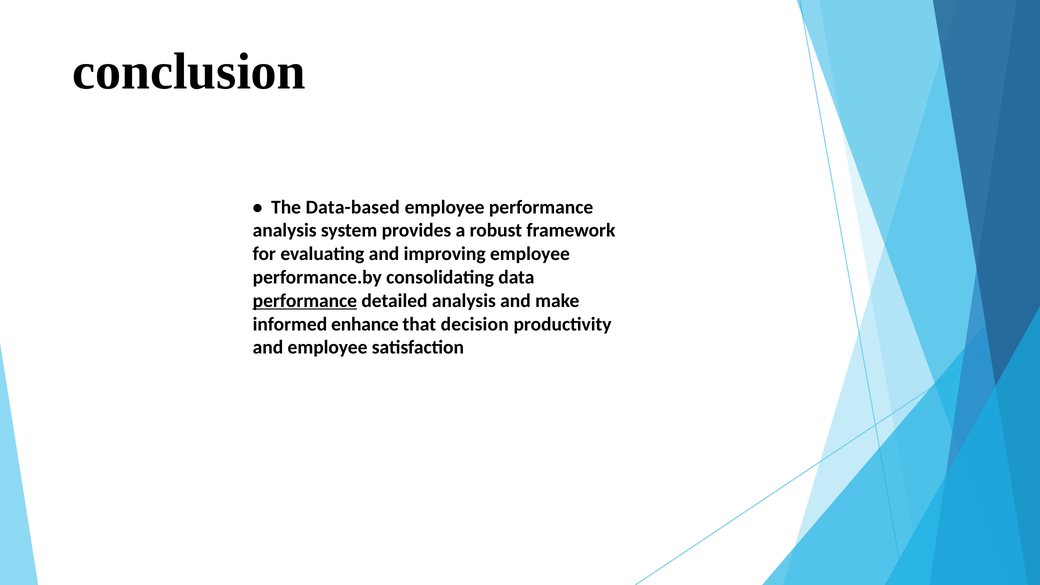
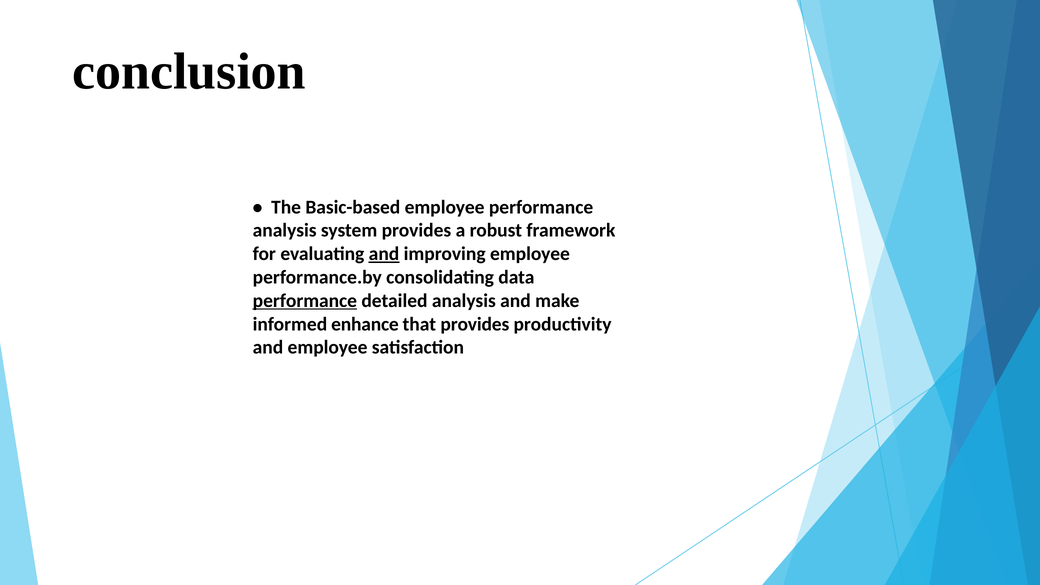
Data-based: Data-based -> Basic-based
and at (384, 254) underline: none -> present
that decision: decision -> provides
